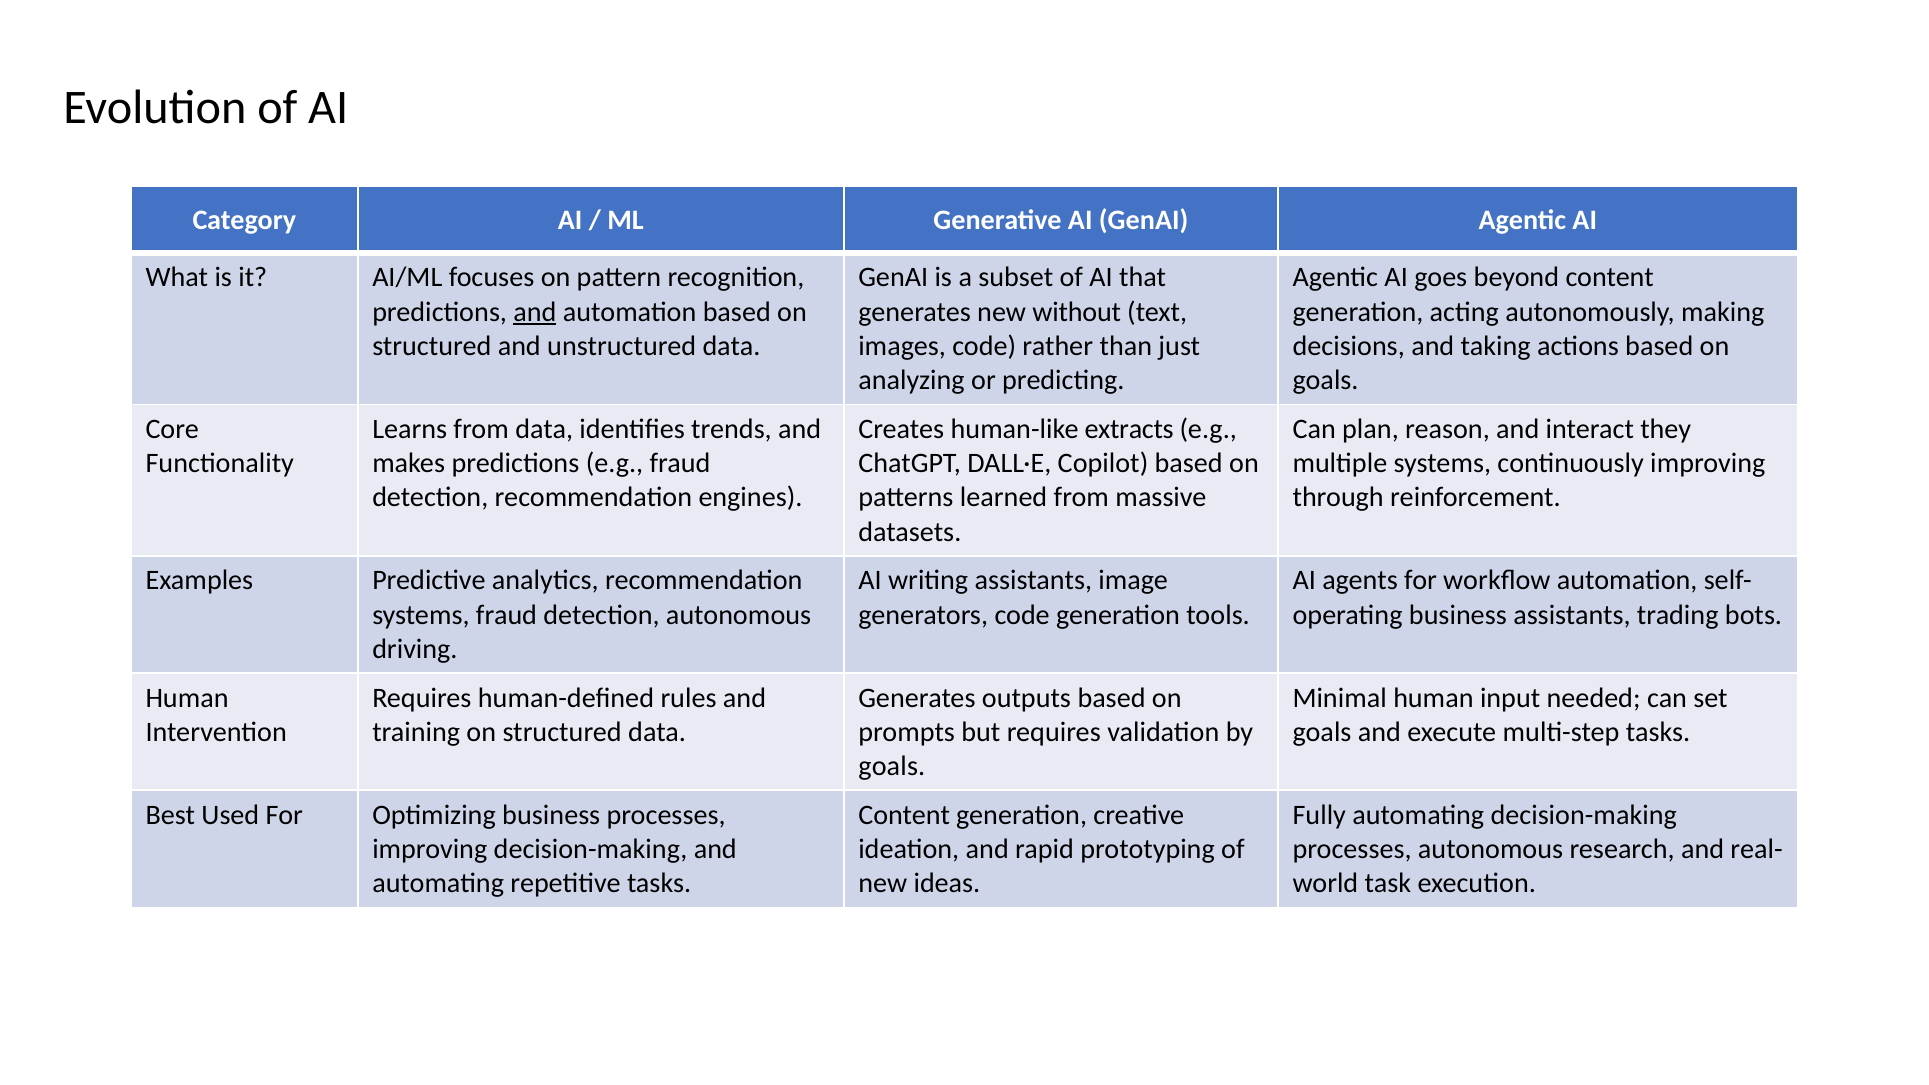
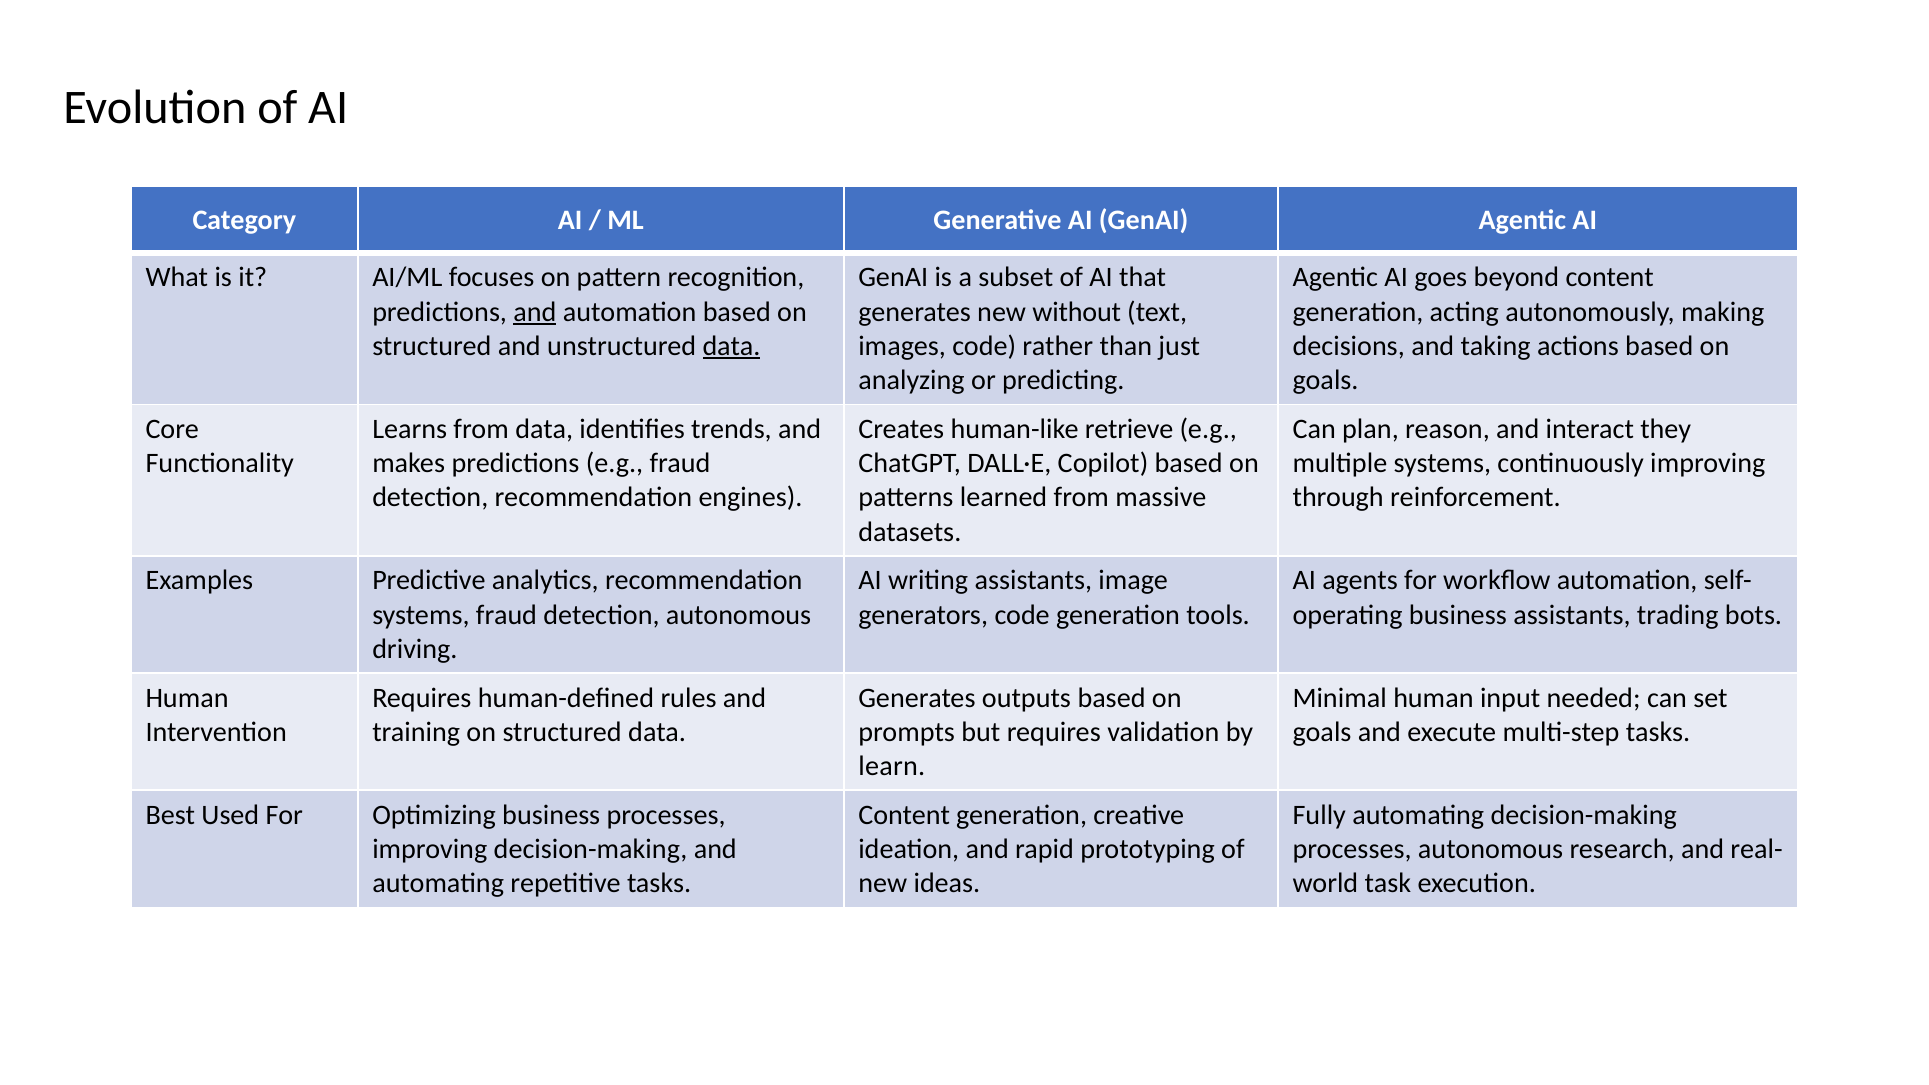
data at (731, 346) underline: none -> present
extracts: extracts -> retrieve
goals at (892, 766): goals -> learn
